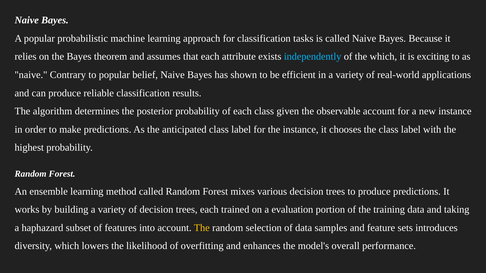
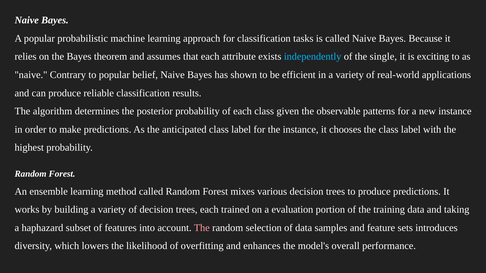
the which: which -> single
observable account: account -> patterns
The at (202, 228) colour: yellow -> pink
